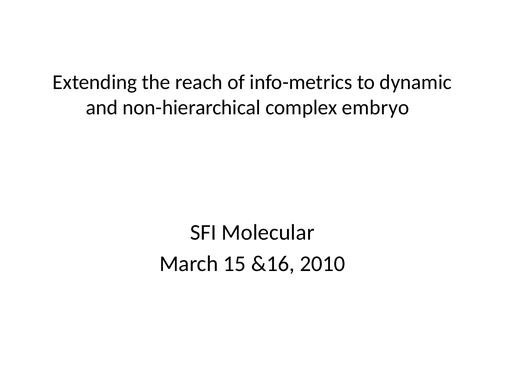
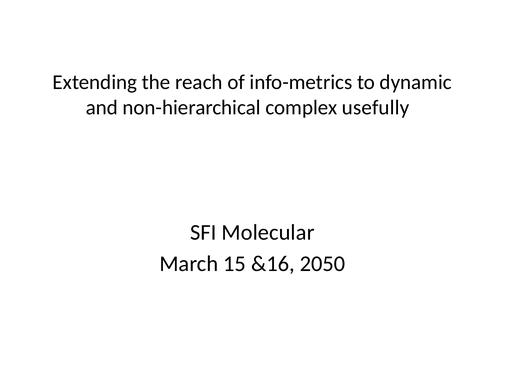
embryo: embryo -> usefully
2010: 2010 -> 2050
